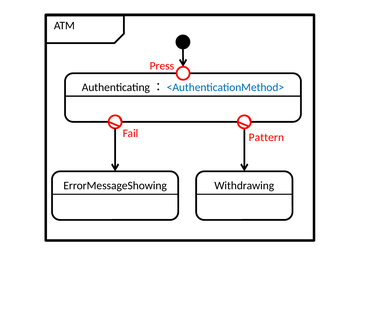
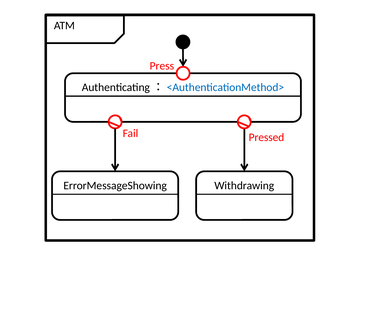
Pattern: Pattern -> Pressed
